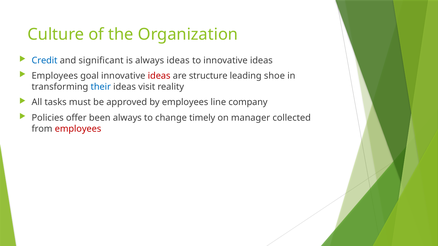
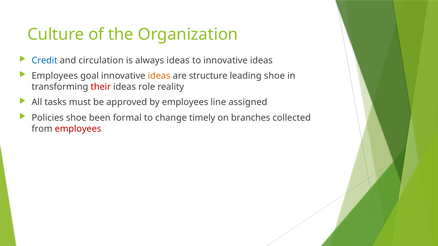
significant: significant -> circulation
ideas at (159, 76) colour: red -> orange
their colour: blue -> red
visit: visit -> role
company: company -> assigned
Policies offer: offer -> shoe
been always: always -> formal
manager: manager -> branches
